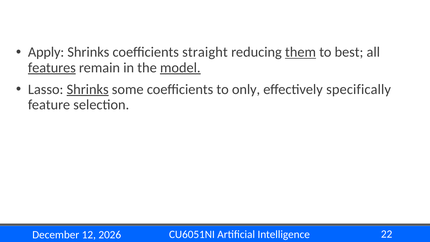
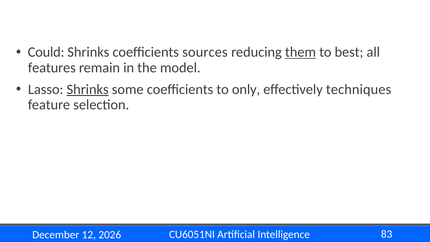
Apply: Apply -> Could
straight: straight -> sources
features underline: present -> none
model underline: present -> none
specifically: specifically -> techniques
22: 22 -> 83
